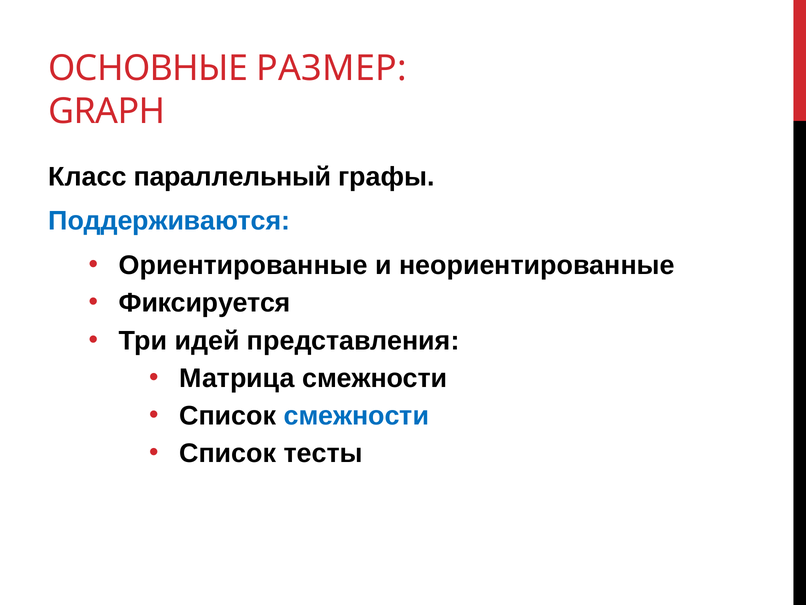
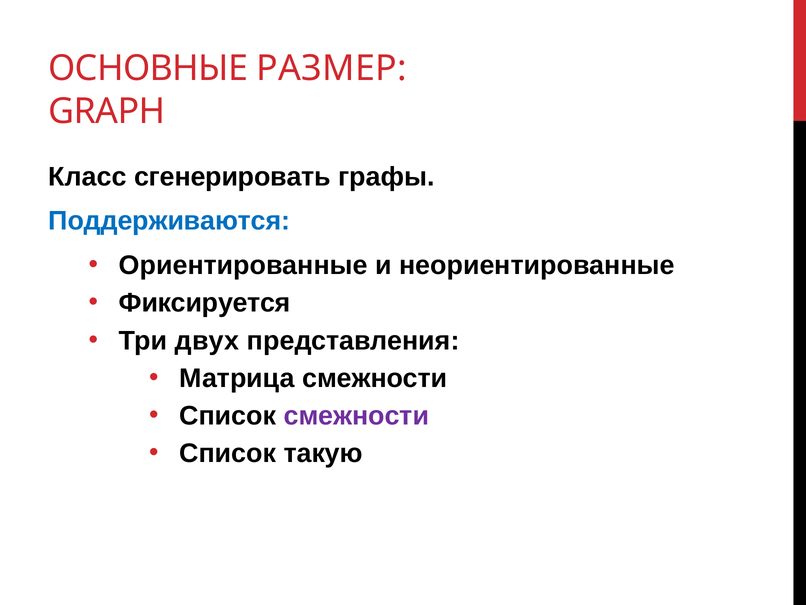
параллельный: параллельный -> сгенерировать
идей: идей -> двух
смежности at (356, 416) colour: blue -> purple
тесты: тесты -> такую
